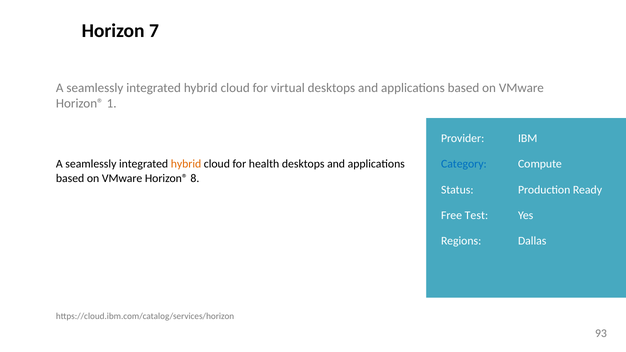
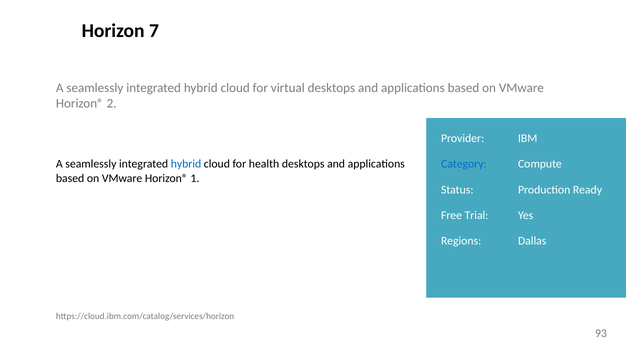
1: 1 -> 2
hybrid at (186, 164) colour: orange -> blue
8: 8 -> 1
Test: Test -> Trial
